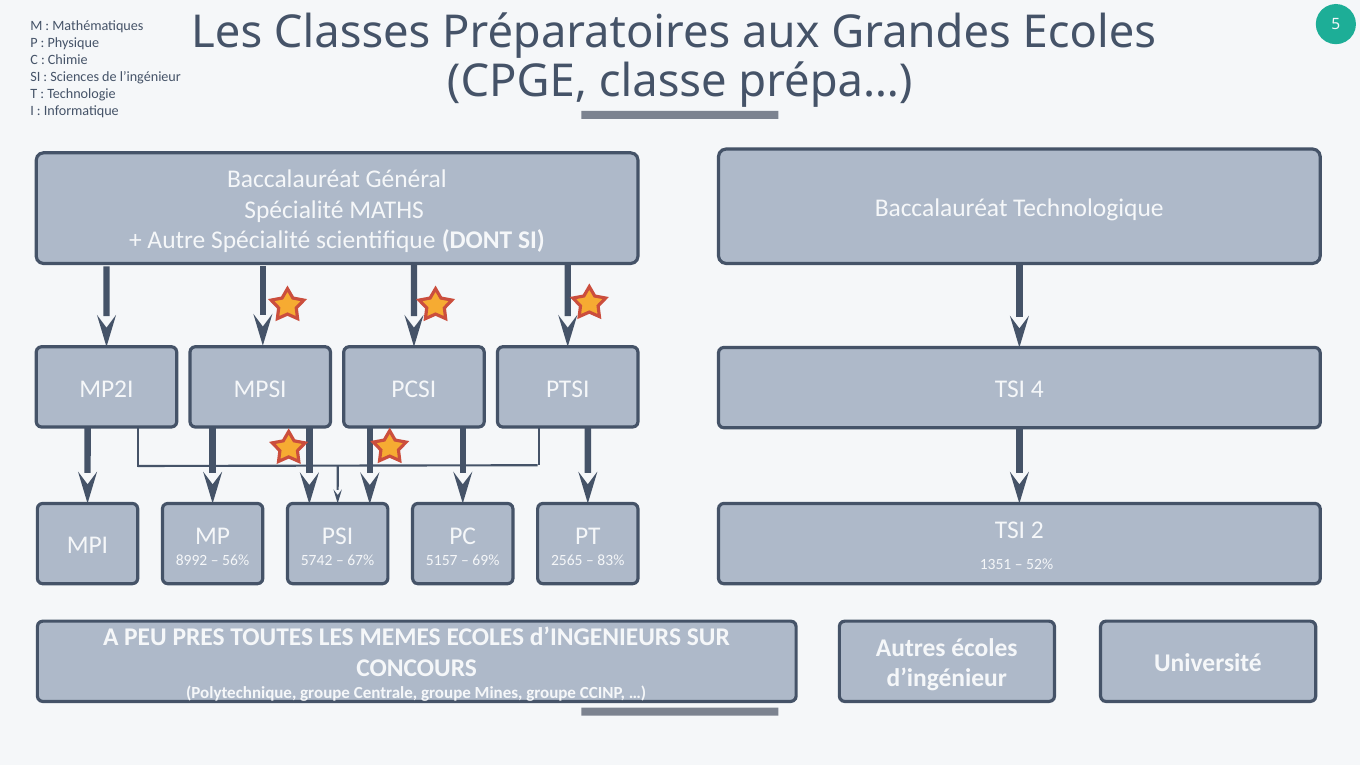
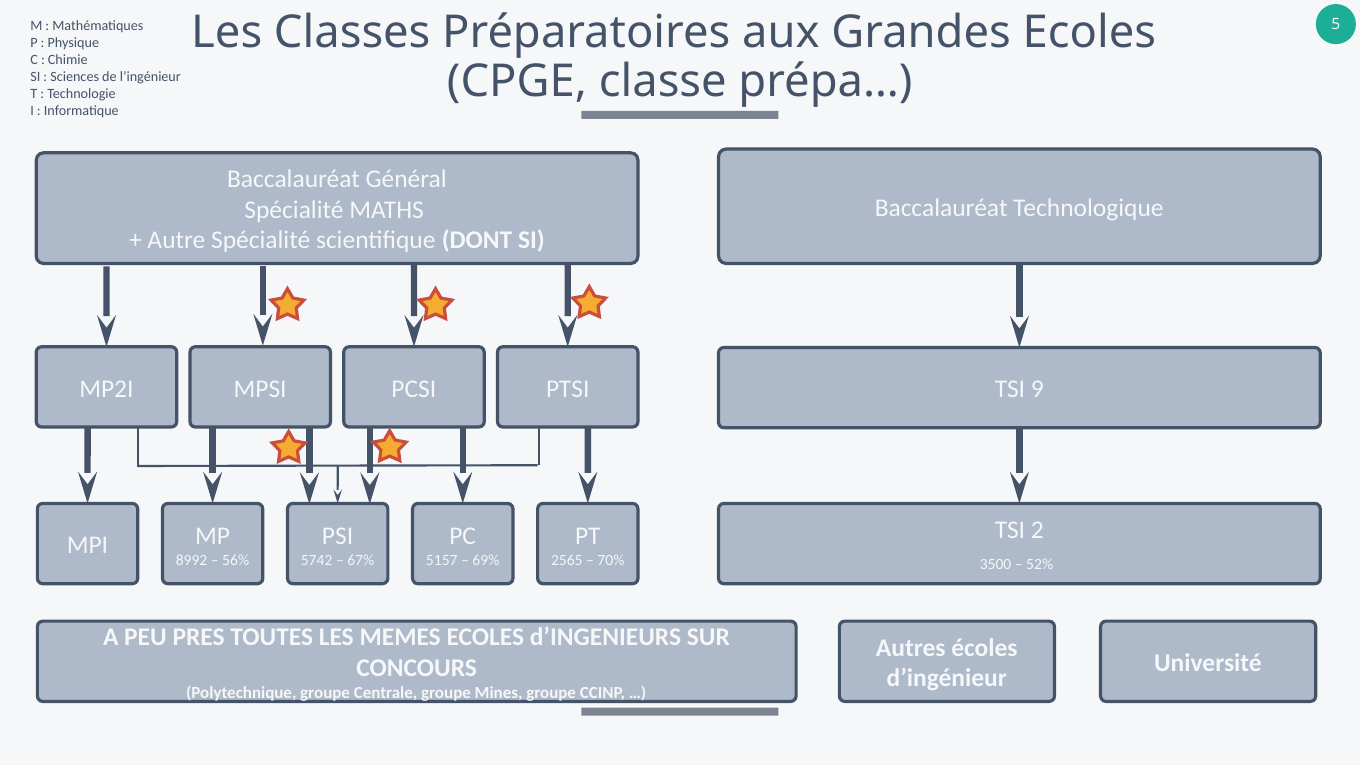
4: 4 -> 9
83%: 83% -> 70%
1351: 1351 -> 3500
